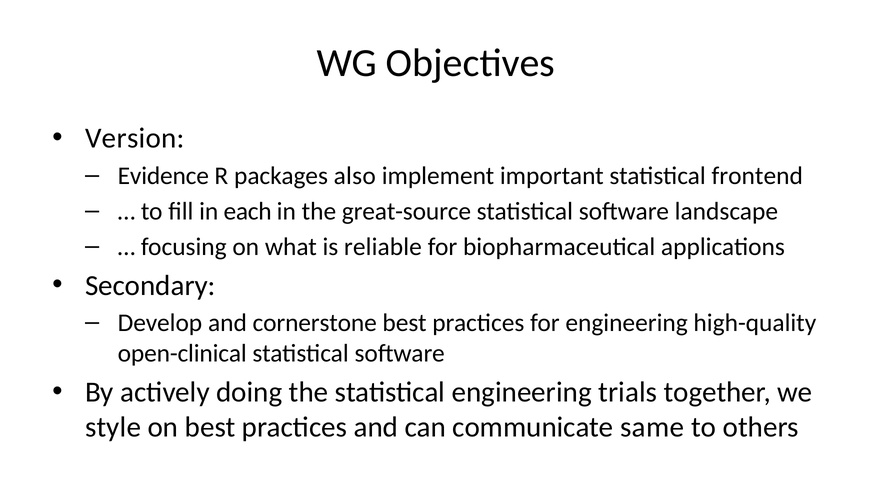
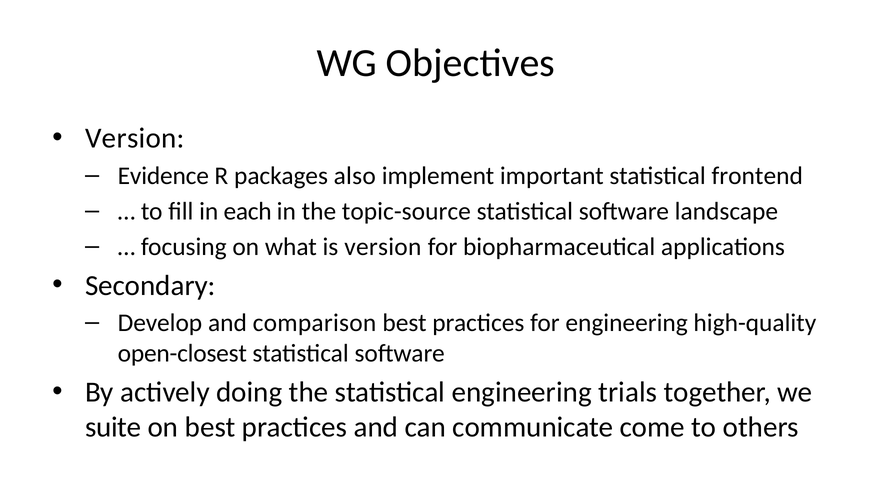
great-source: great-source -> topic-source
is reliable: reliable -> version
cornerstone: cornerstone -> comparison
open-clinical: open-clinical -> open-closest
style: style -> suite
same: same -> come
